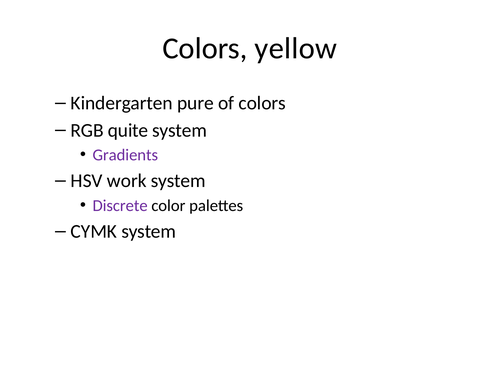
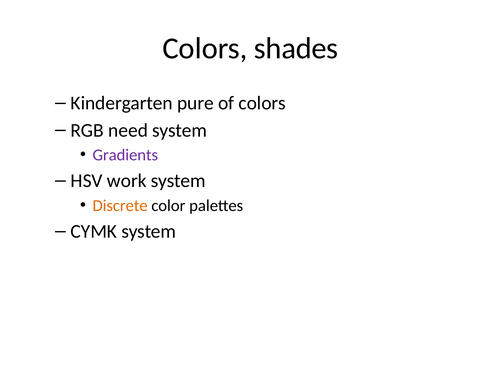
yellow: yellow -> shades
quite: quite -> need
Discrete colour: purple -> orange
